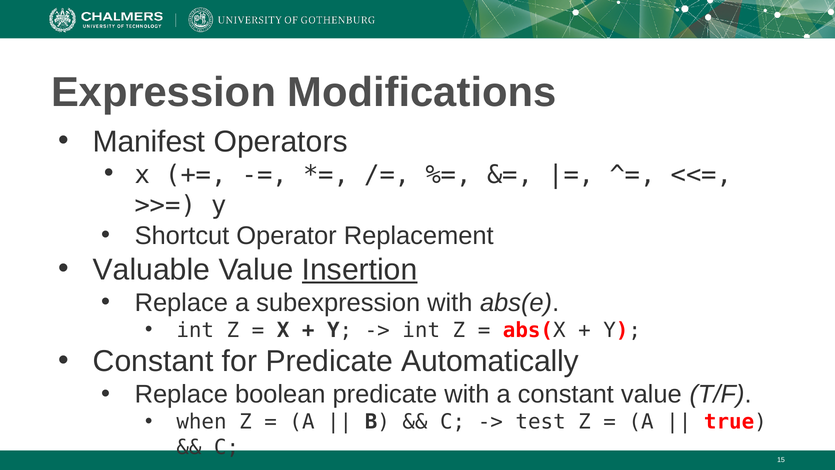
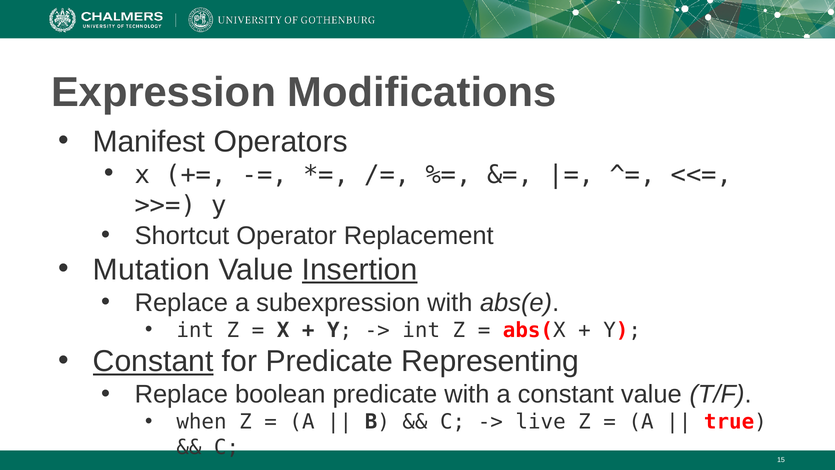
Valuable: Valuable -> Mutation
Constant at (153, 361) underline: none -> present
Automatically: Automatically -> Representing
test: test -> live
